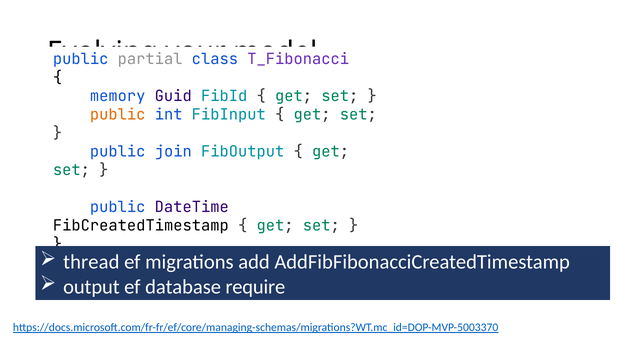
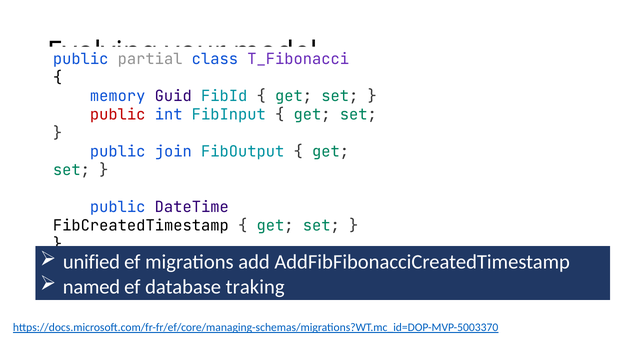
public at (118, 115) colour: orange -> red
thread: thread -> unified
output: output -> named
require: require -> traking
